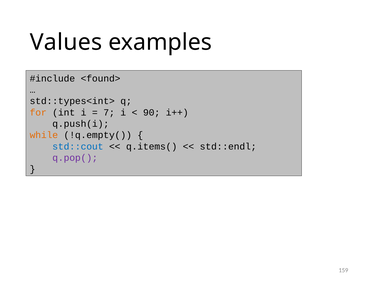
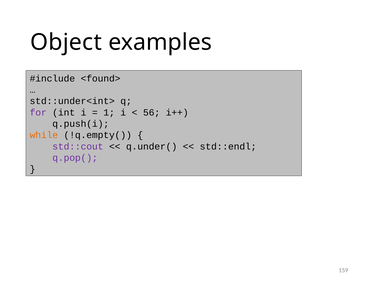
Values: Values -> Object
std::types<int>: std::types<int> -> std::under<int>
for colour: orange -> purple
7: 7 -> 1
90: 90 -> 56
std::cout colour: blue -> purple
q.items(: q.items( -> q.under(
